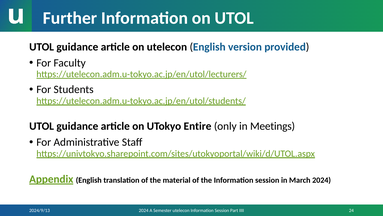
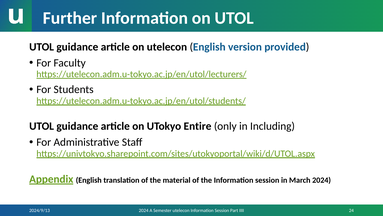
Meetings: Meetings -> Including
